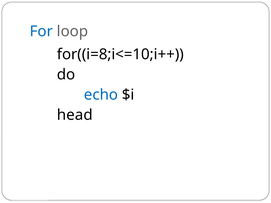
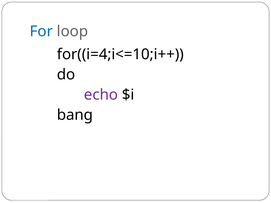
for((i=8;i<=10;i++: for((i=8;i<=10;i++ -> for((i=4;i<=10;i++
echo colour: blue -> purple
head: head -> bang
